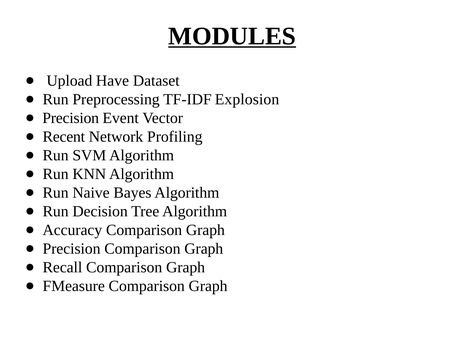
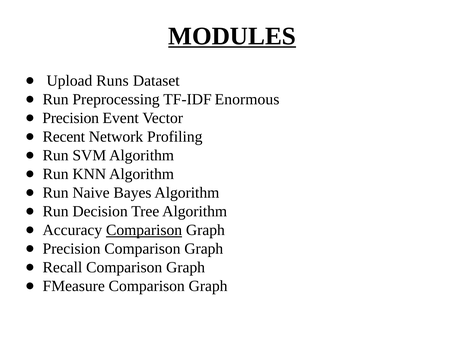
Have: Have -> Runs
Explosion: Explosion -> Enormous
Comparison at (144, 230) underline: none -> present
